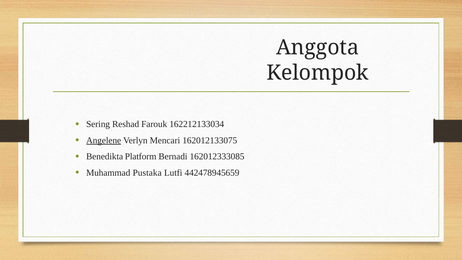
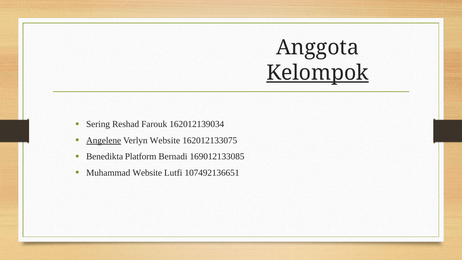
Kelompok underline: none -> present
162212133034: 162212133034 -> 162012139034
Verlyn Mencari: Mencari -> Website
162012333085: 162012333085 -> 169012133085
Muhammad Pustaka: Pustaka -> Website
442478945659: 442478945659 -> 107492136651
